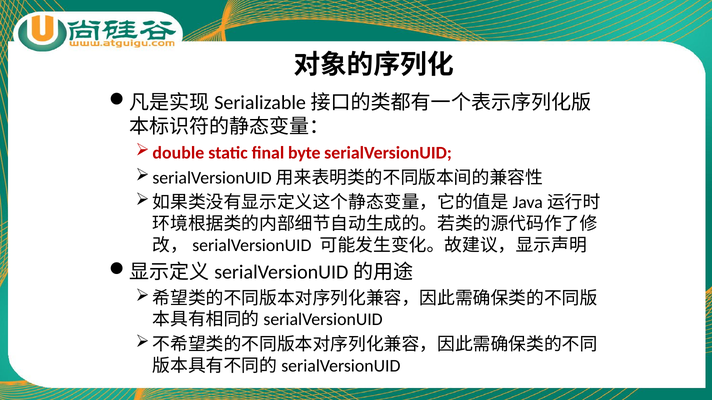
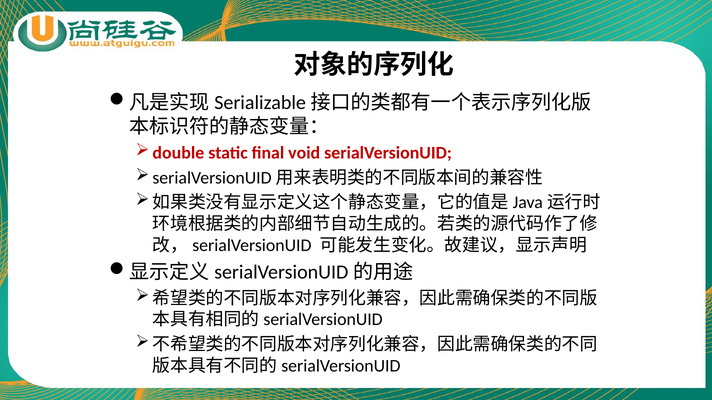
byte: byte -> void
